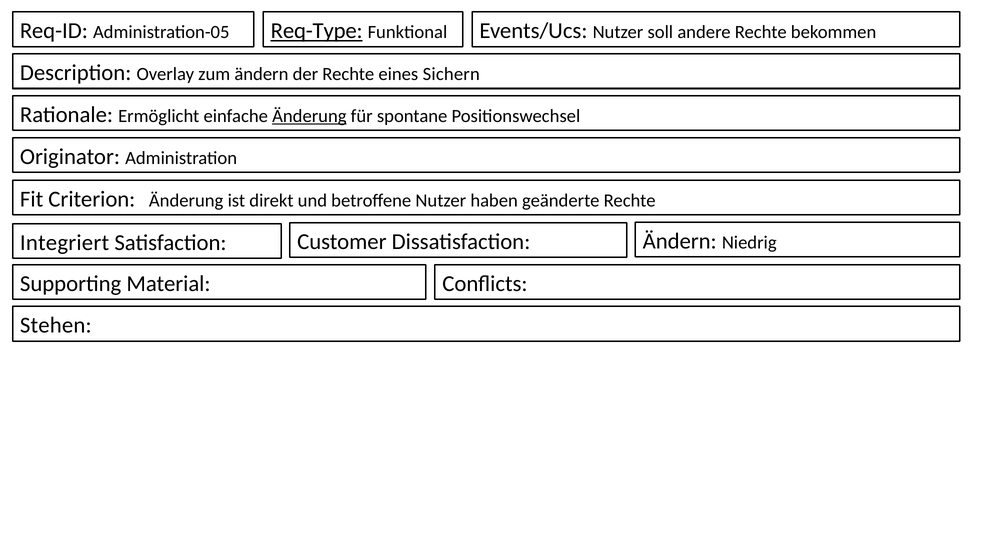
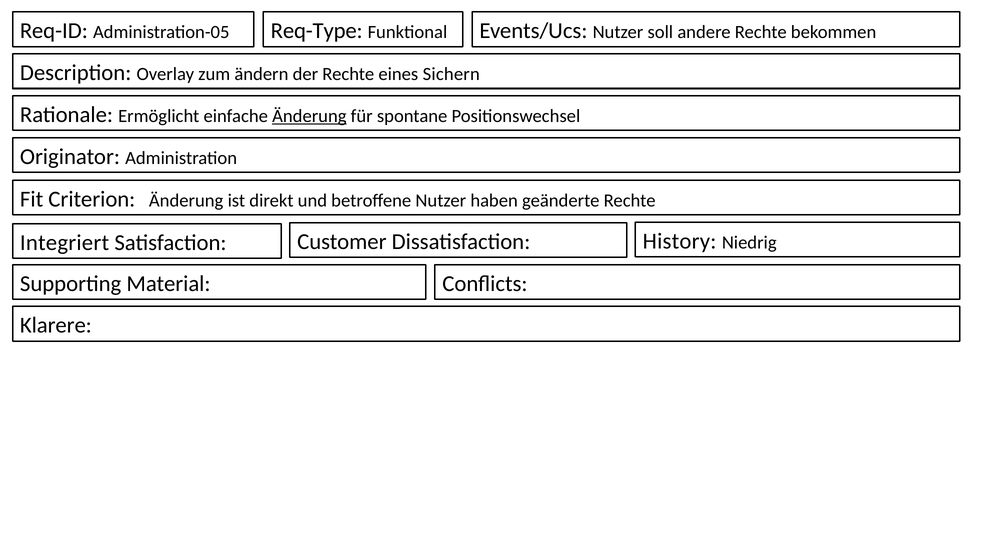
Req-Type underline: present -> none
Dissatisfaction Ändern: Ändern -> History
Stehen: Stehen -> Klarere
